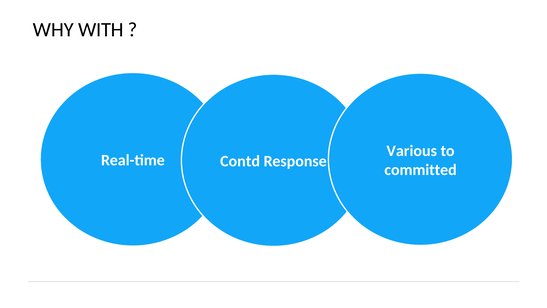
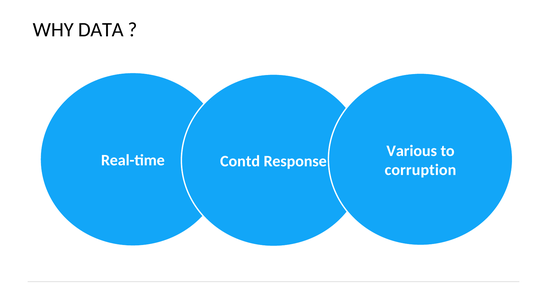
WITH: WITH -> DATA
committed: committed -> corruption
